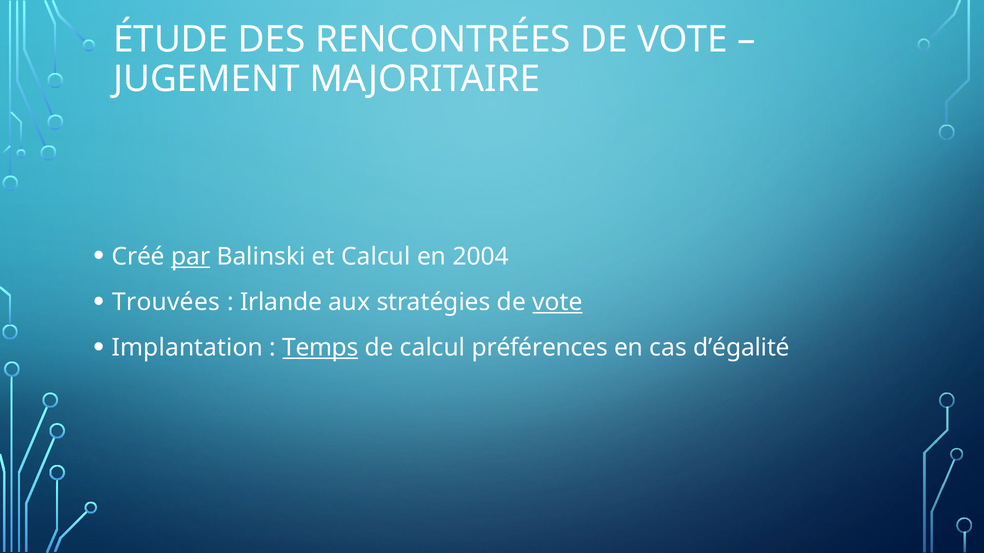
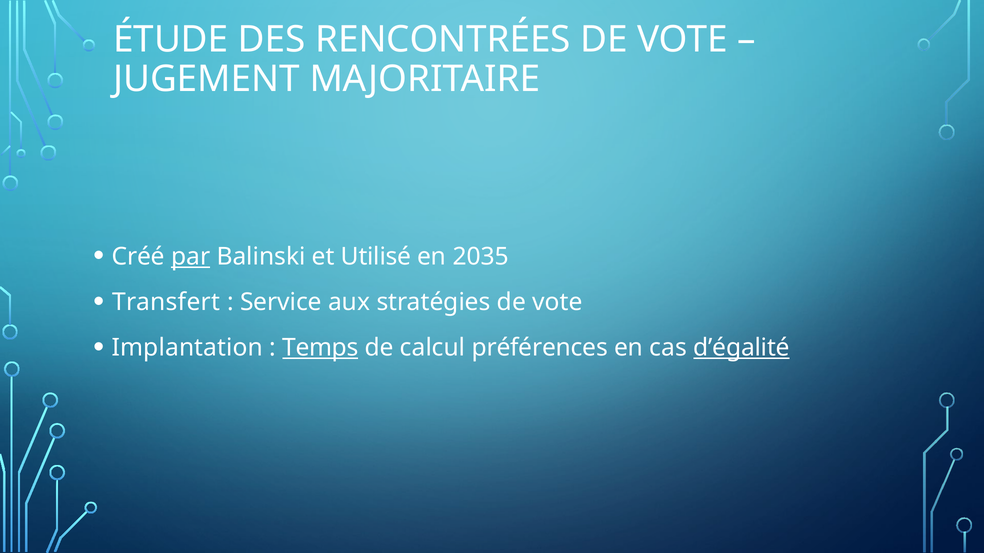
et Calcul: Calcul -> Utilisé
2004: 2004 -> 2035
Trouvées: Trouvées -> Transfert
Irlande: Irlande -> Service
vote at (557, 303) underline: present -> none
d’égalité underline: none -> present
